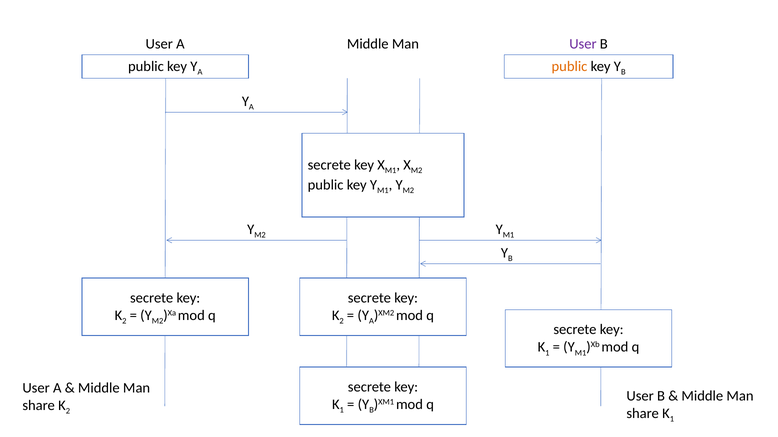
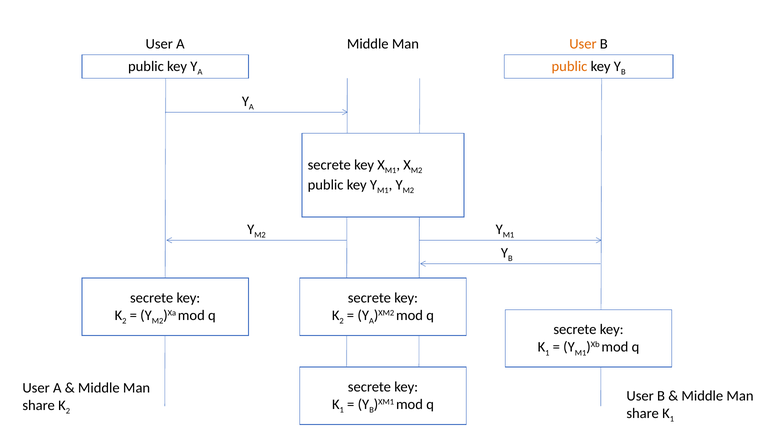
User at (583, 44) colour: purple -> orange
